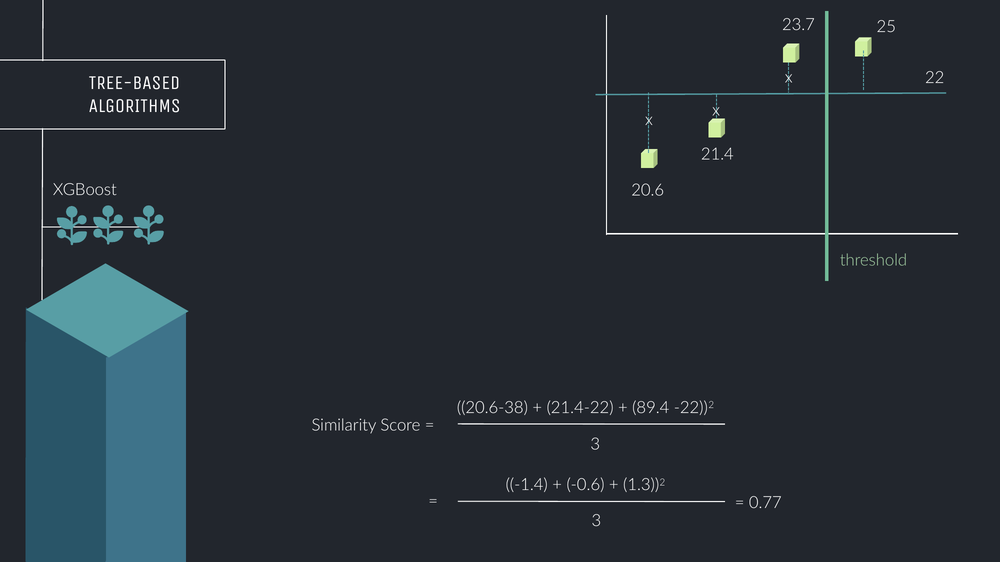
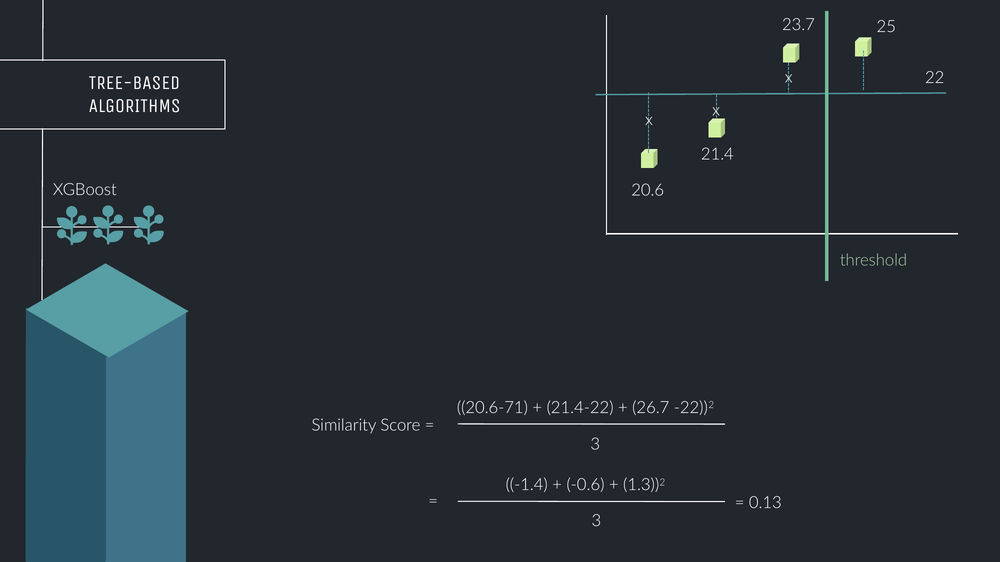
20.6-38: 20.6-38 -> 20.6-71
89.4: 89.4 -> 26.7
0.77: 0.77 -> 0.13
